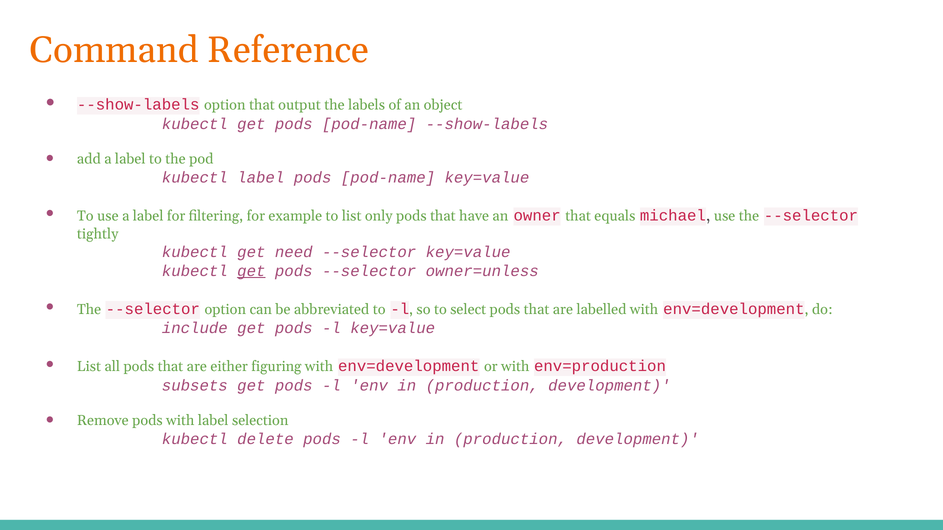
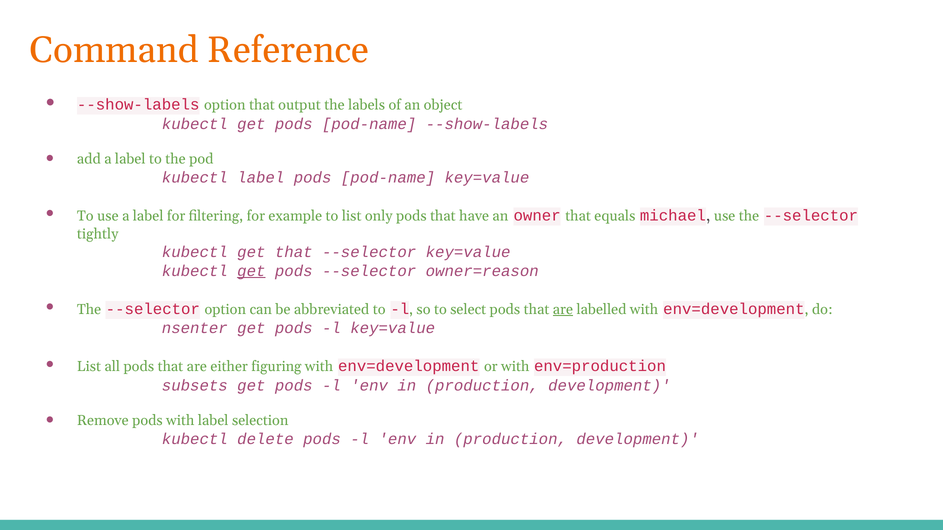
get need: need -> that
owner=unless: owner=unless -> owner=reason
are at (563, 310) underline: none -> present
include: include -> nsenter
